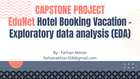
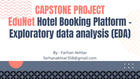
Vacation: Vacation -> Platform
